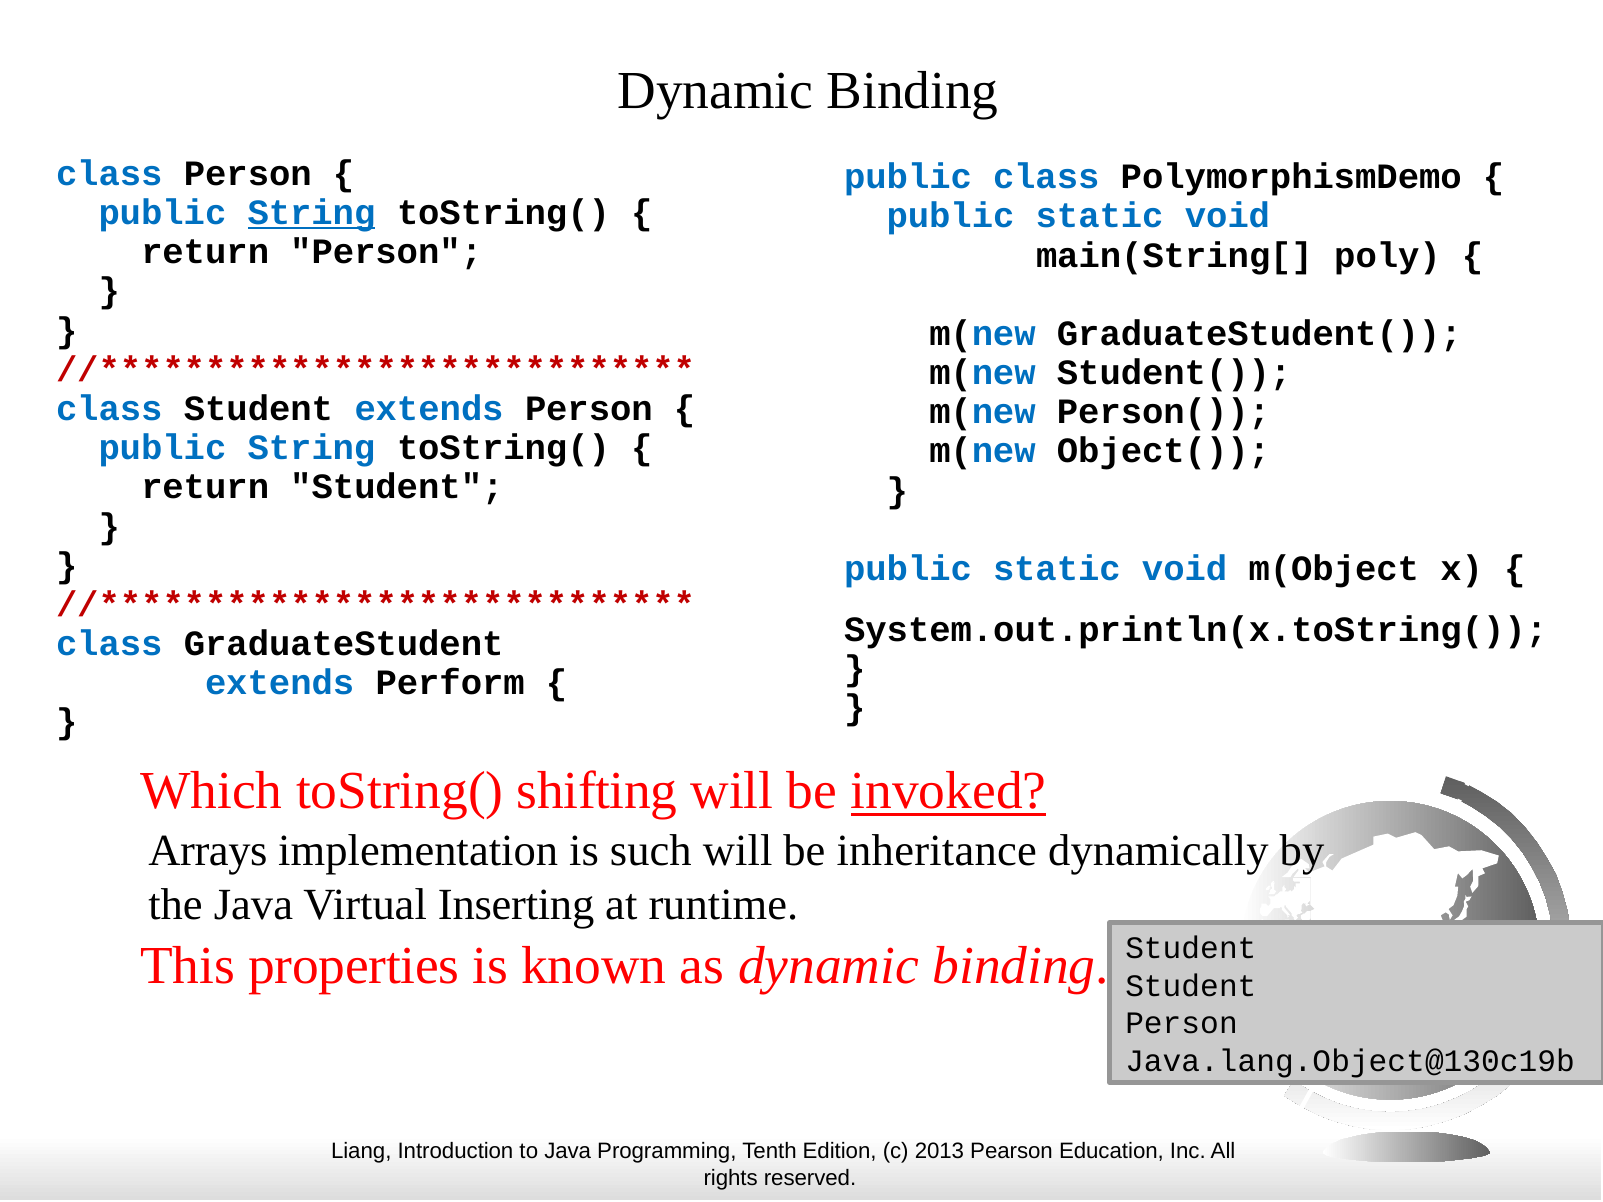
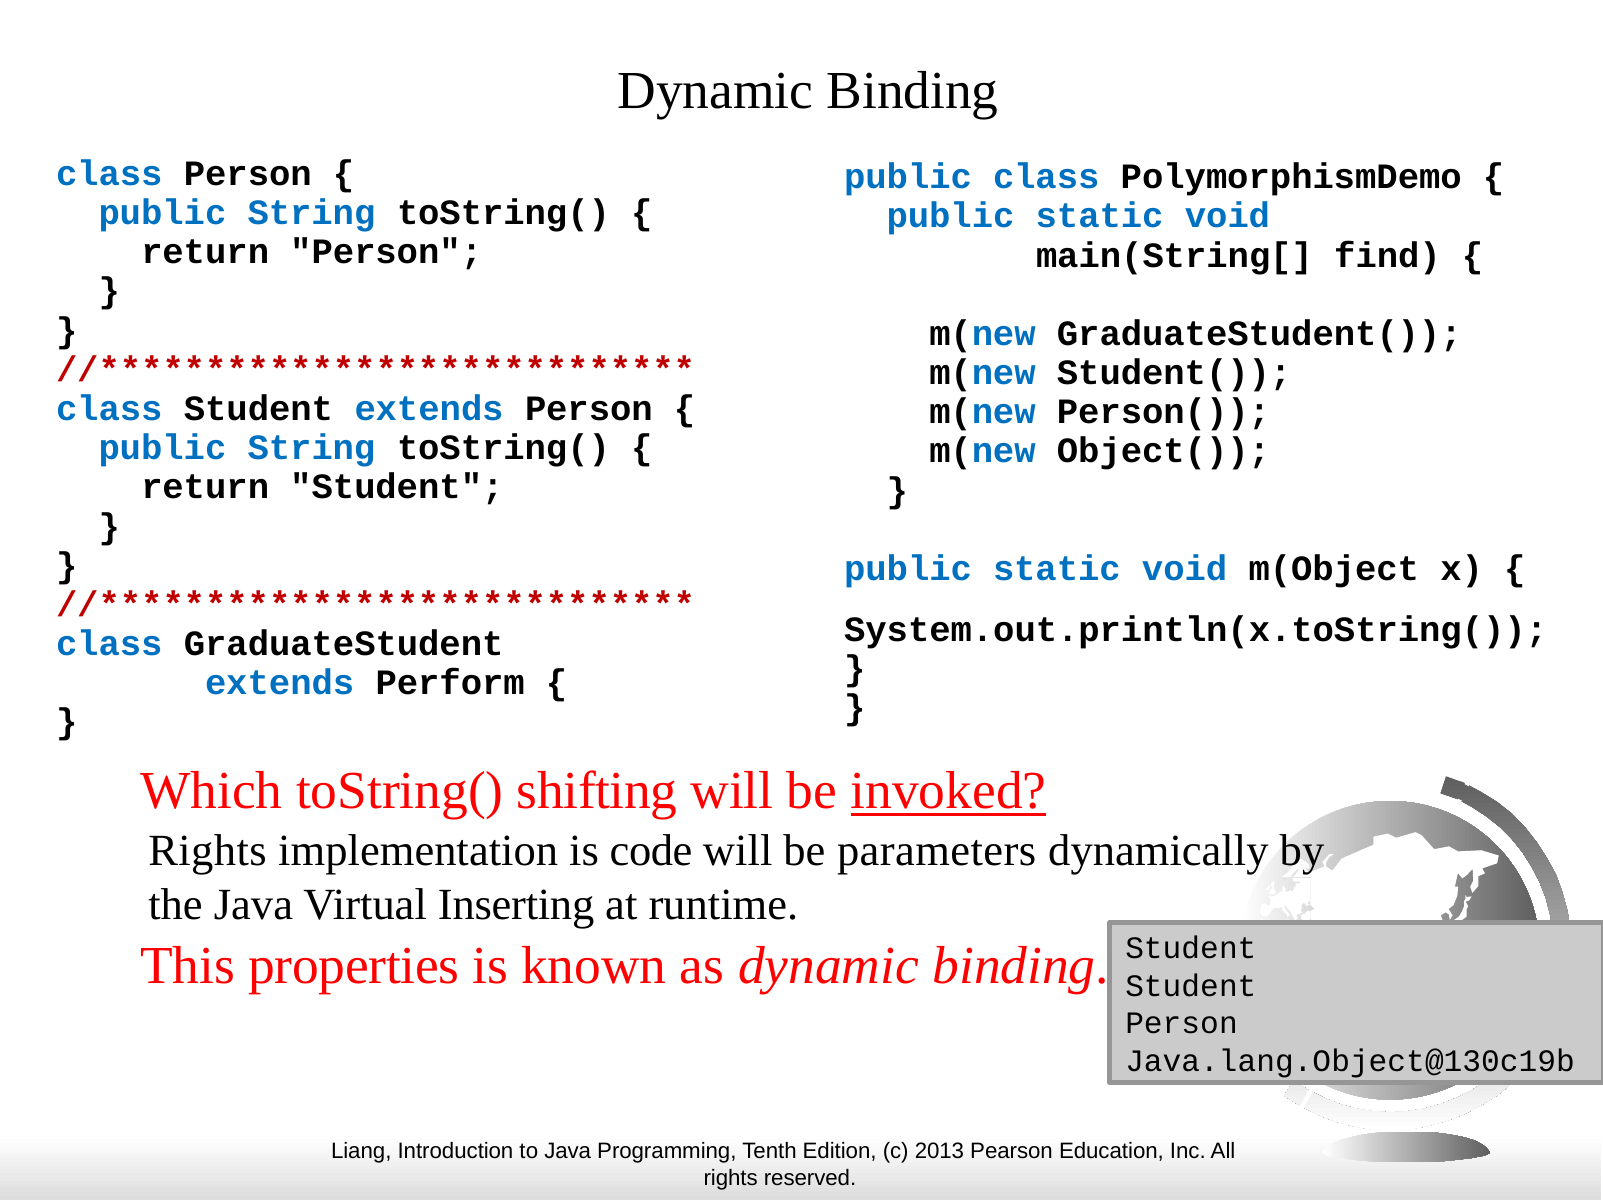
String at (311, 213) underline: present -> none
poly: poly -> find
Arrays at (208, 851): Arrays -> Rights
such: such -> code
inheritance: inheritance -> parameters
